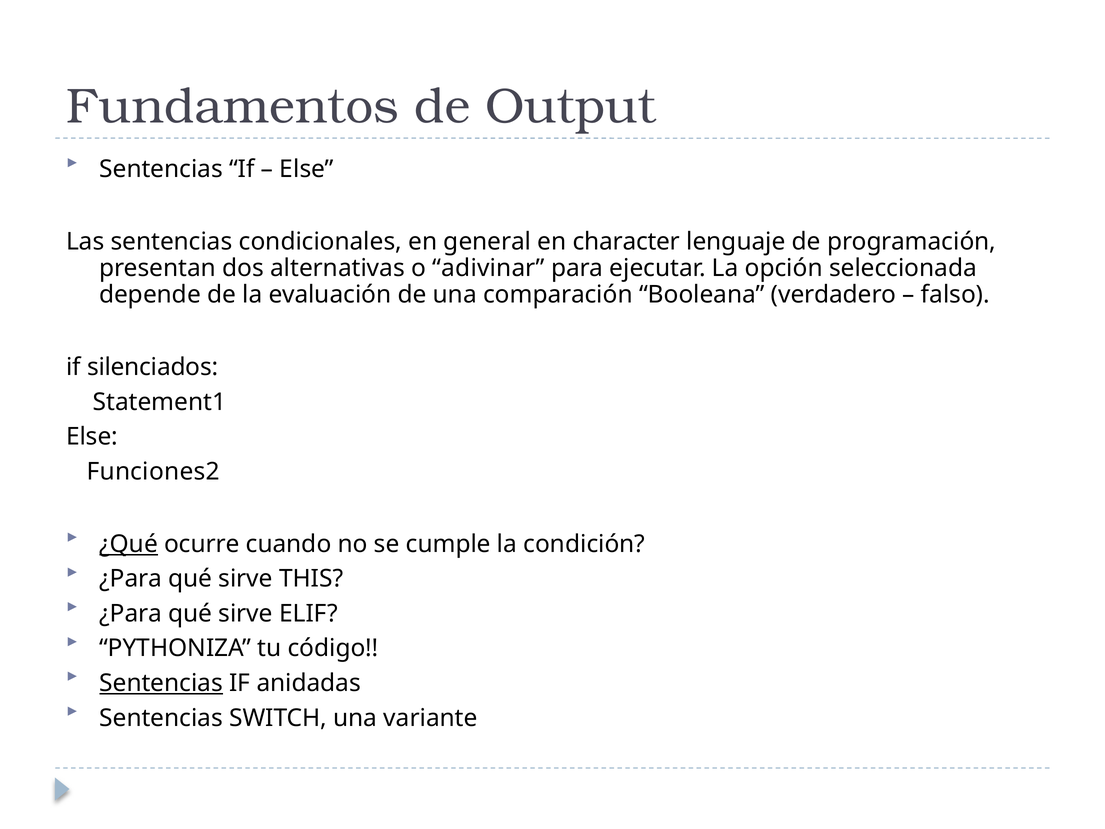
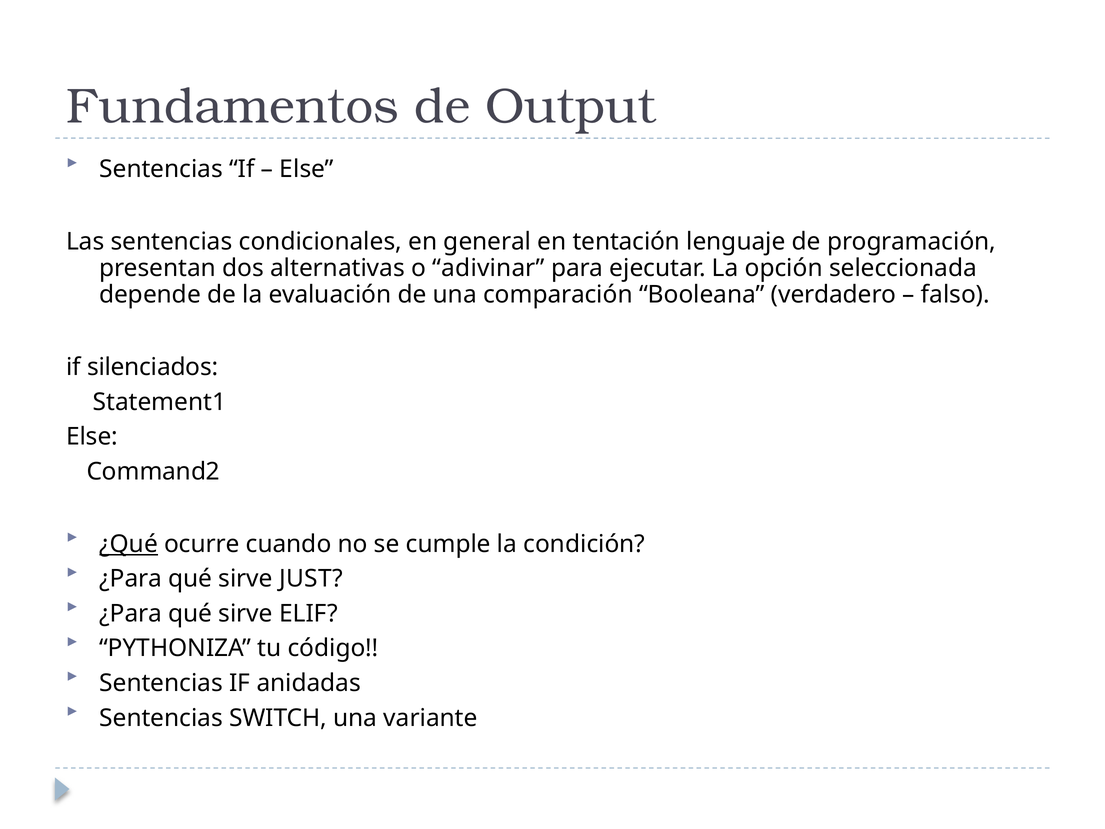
character: character -> tentación
Funciones2: Funciones2 -> Command2
THIS: THIS -> JUST
Sentencias at (161, 683) underline: present -> none
